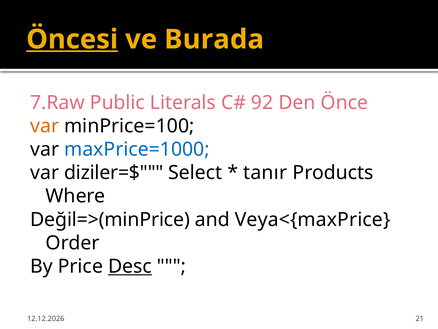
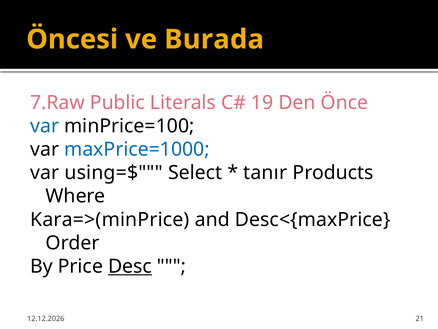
Öncesi underline: present -> none
92: 92 -> 19
var at (45, 126) colour: orange -> blue
diziler=$: diziler=$ -> using=$
Değil=>(minPrice: Değil=>(minPrice -> Kara=>(minPrice
Veya<{maxPrice: Veya<{maxPrice -> Desc<{maxPrice
